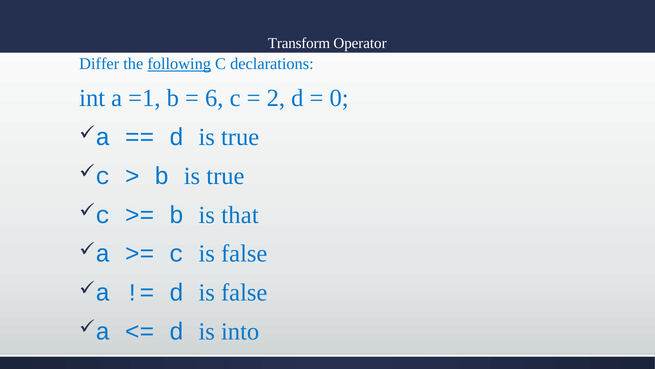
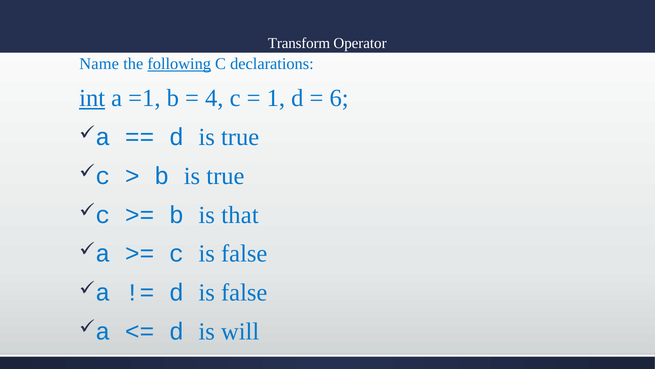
Differ: Differ -> Name
int underline: none -> present
6: 6 -> 4
2: 2 -> 1
0: 0 -> 6
into: into -> will
